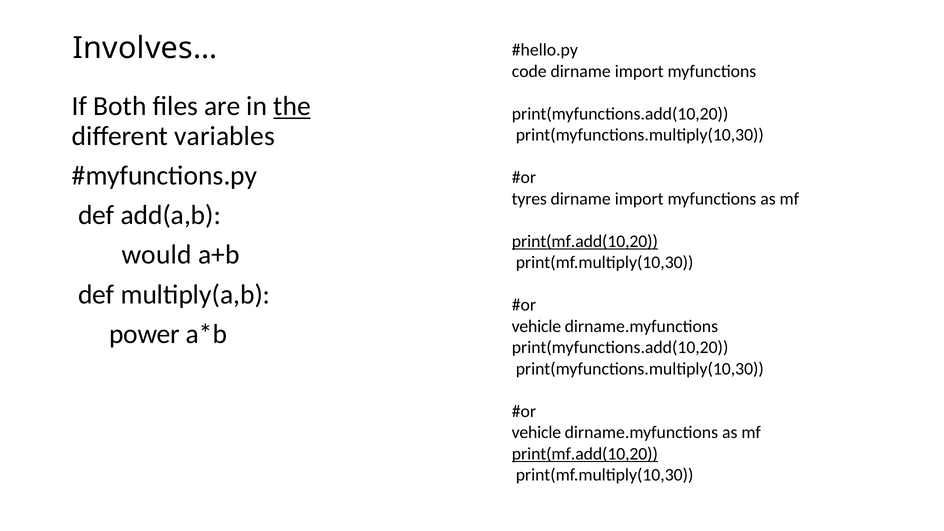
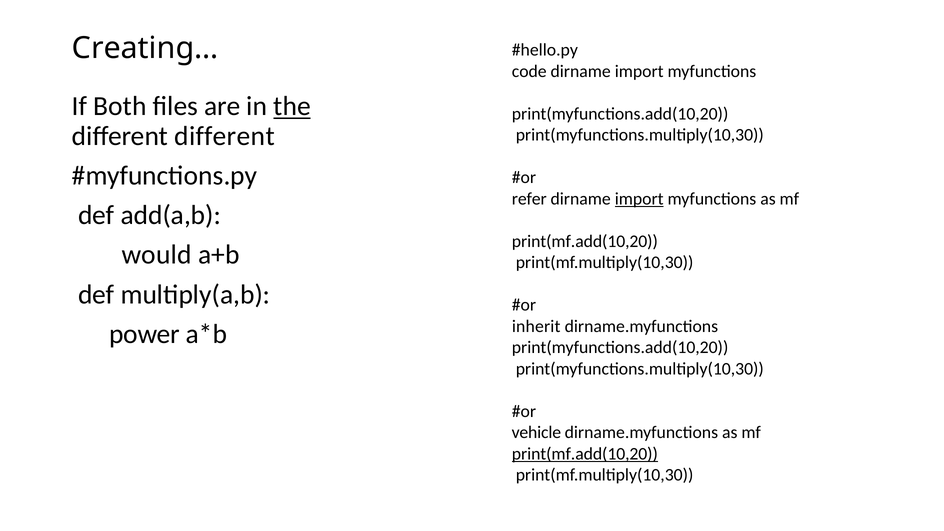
Involves…: Involves… -> Creating…
different variables: variables -> different
tyres: tyres -> refer
import at (639, 199) underline: none -> present
print(mf.add(10,20 at (585, 241) underline: present -> none
vehicle at (536, 326): vehicle -> inherit
